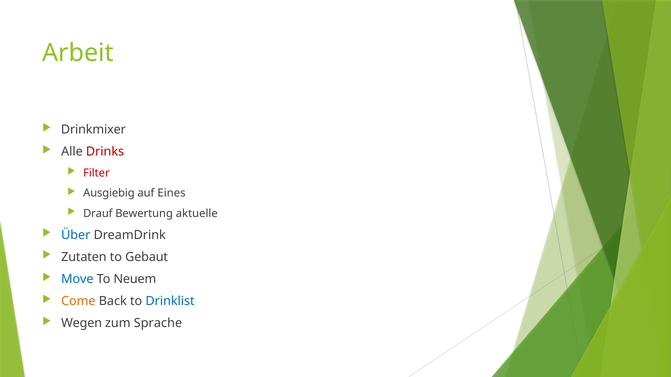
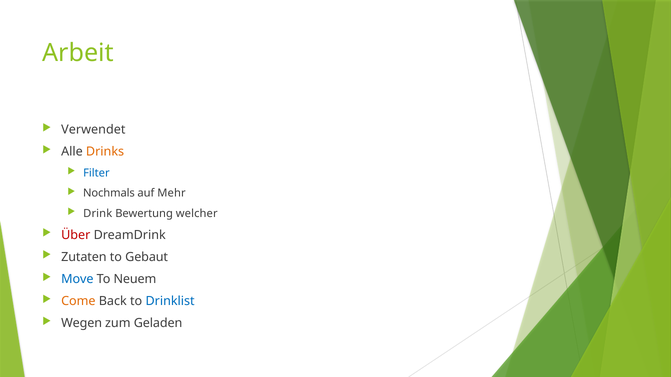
Drinkmixer: Drinkmixer -> Verwendet
Drinks colour: red -> orange
Filter colour: red -> blue
Ausgiebig: Ausgiebig -> Nochmals
Eines: Eines -> Mehr
Drauf: Drauf -> Drink
aktuelle: aktuelle -> welcher
Über colour: blue -> red
Sprache: Sprache -> Geladen
